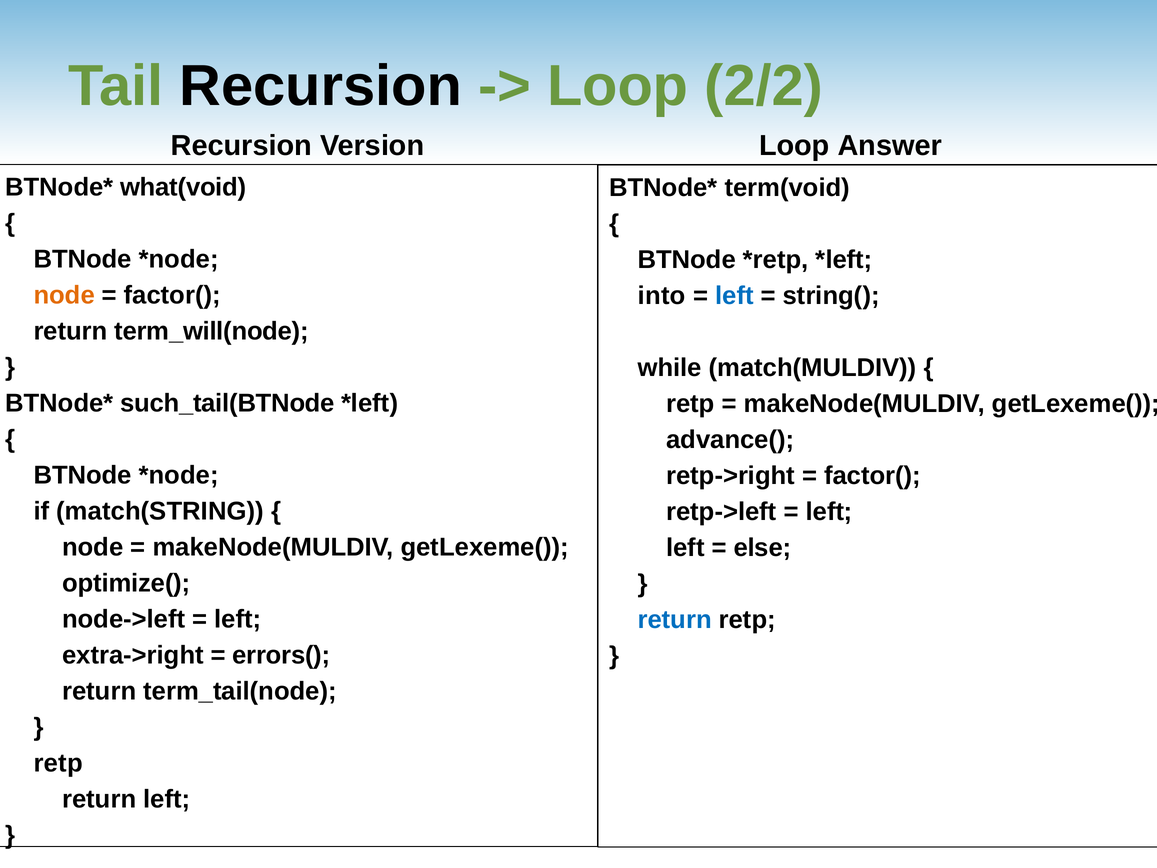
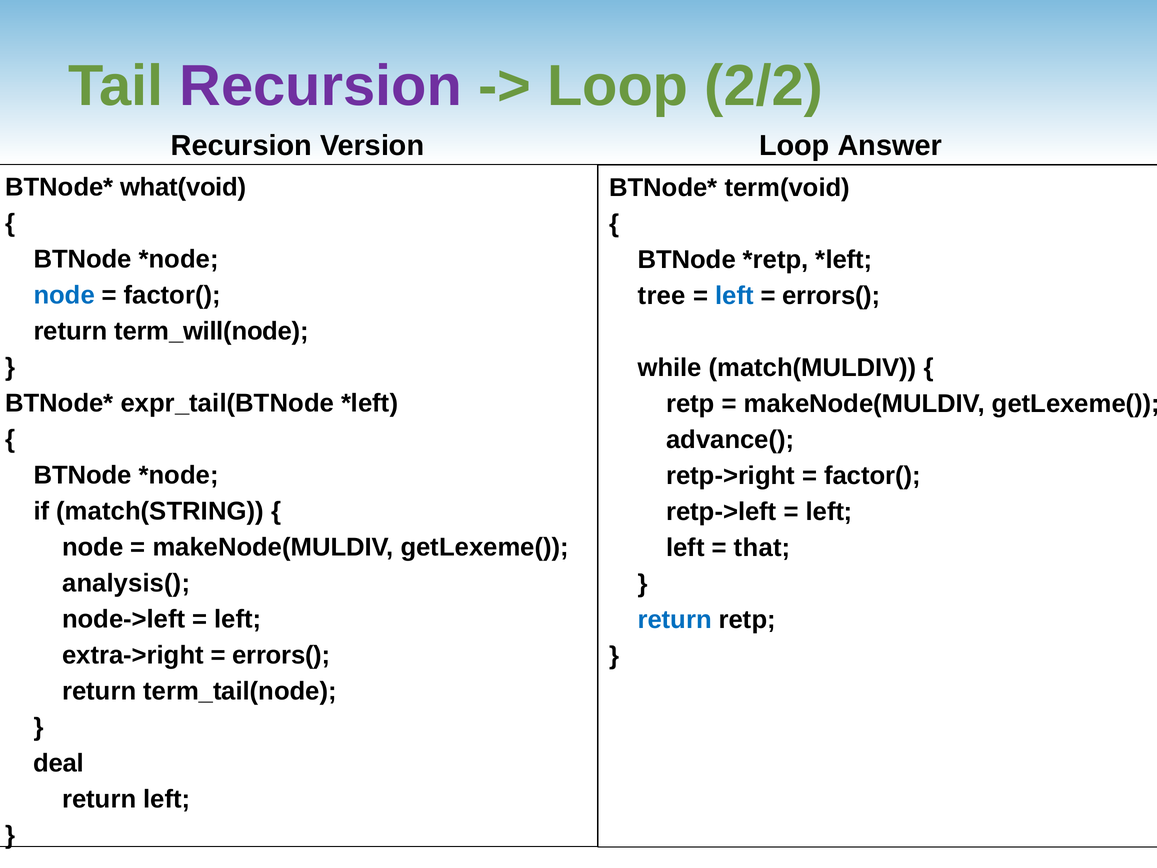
Recursion at (321, 86) colour: black -> purple
node at (64, 295) colour: orange -> blue
into: into -> tree
string( at (831, 296): string( -> errors(
such_tail(BTNode: such_tail(BTNode -> expr_tail(BTNode
else: else -> that
optimize(: optimize( -> analysis(
retp at (58, 763): retp -> deal
